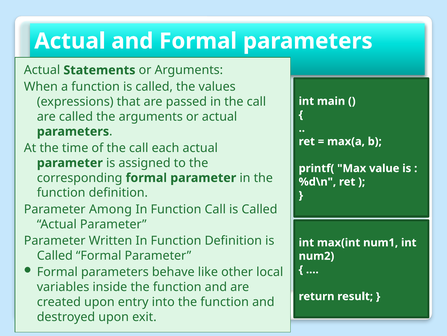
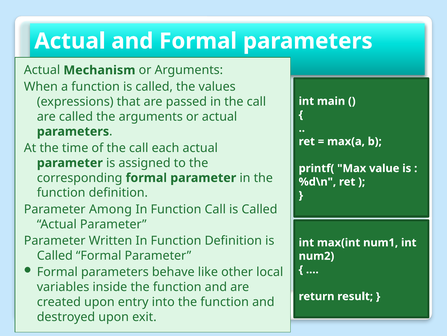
Statements: Statements -> Mechanism
